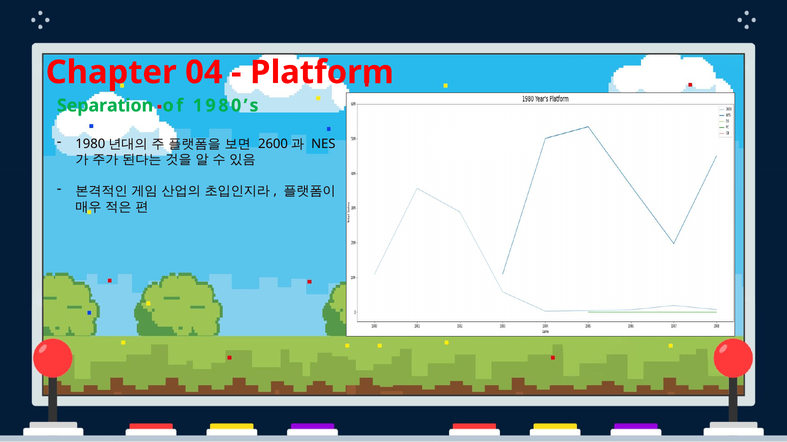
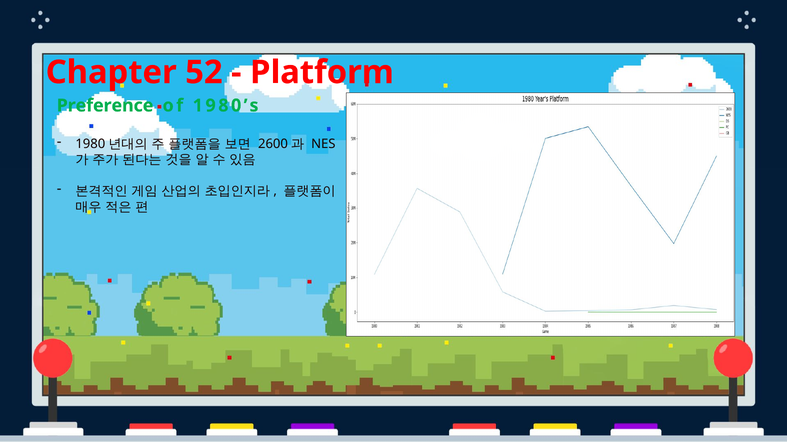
04: 04 -> 52
Separation: Separation -> Preference
